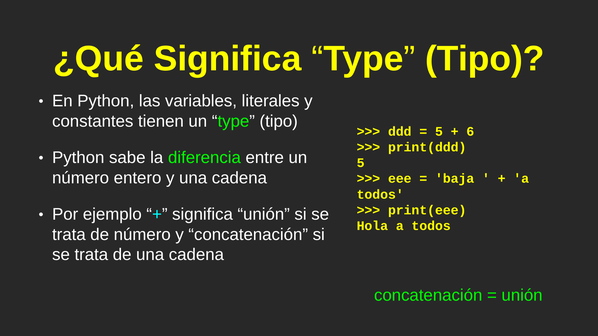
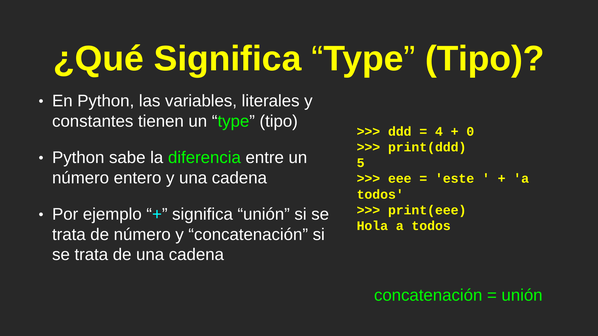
5 at (439, 132): 5 -> 4
6: 6 -> 0
baja: baja -> este
